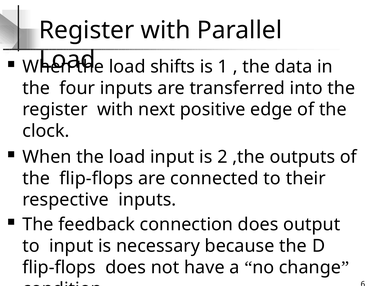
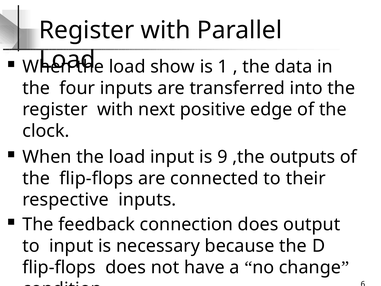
shifts: shifts -> show
2: 2 -> 9
